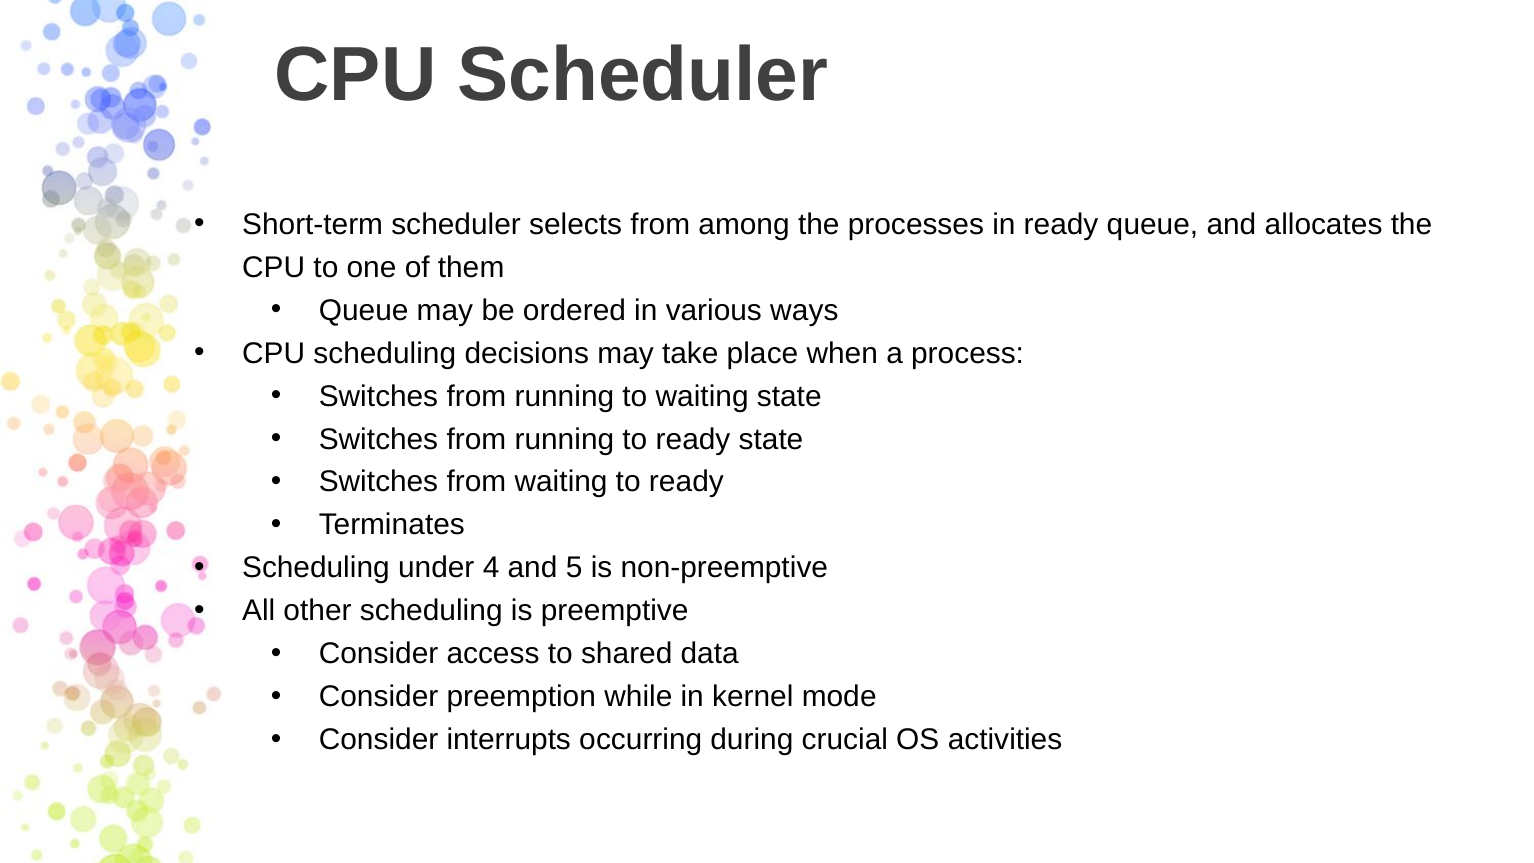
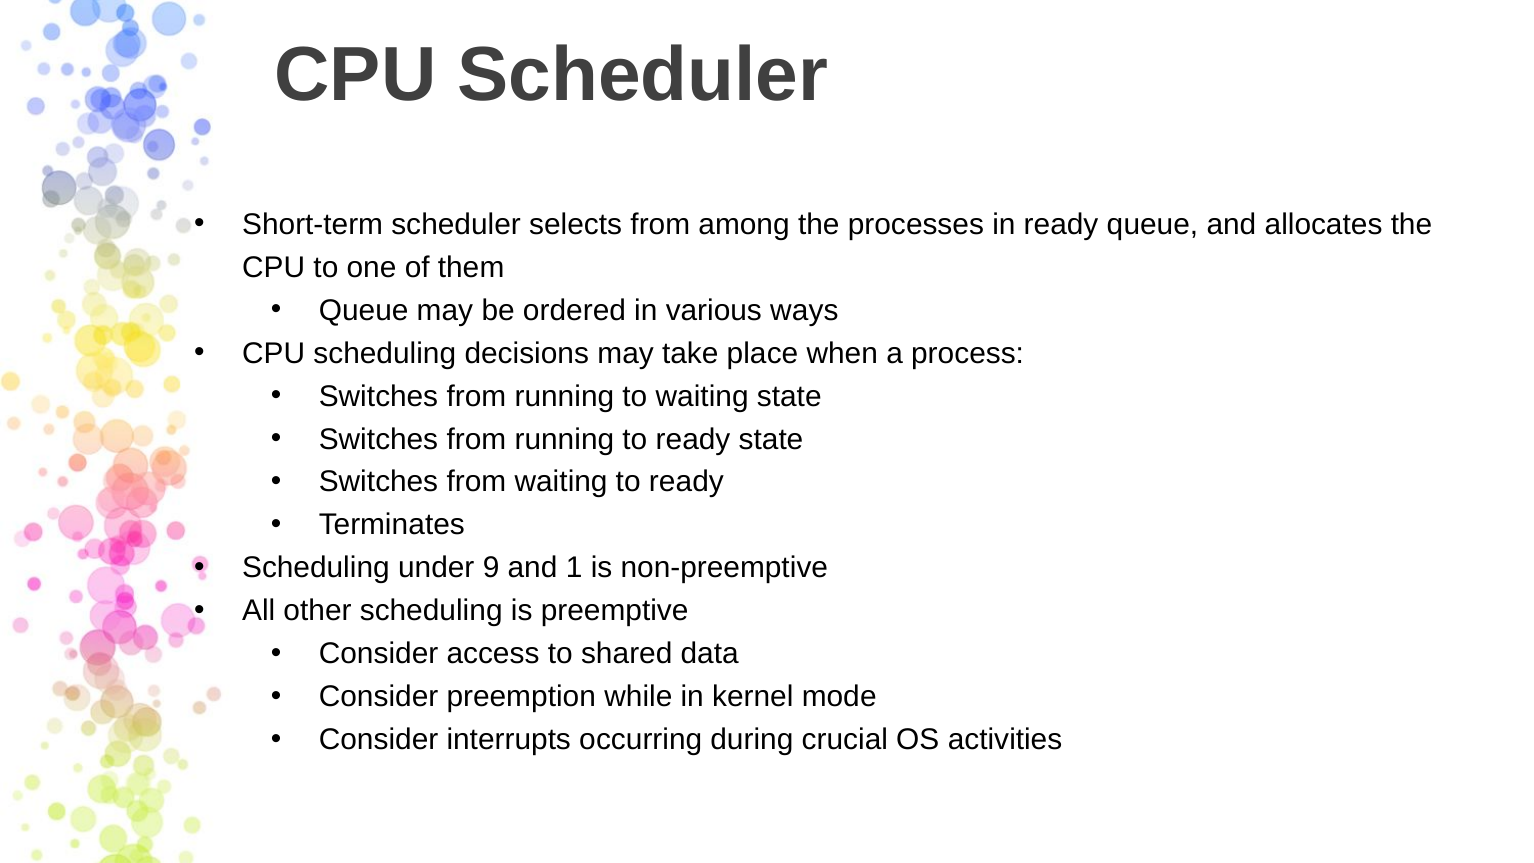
4: 4 -> 9
5: 5 -> 1
